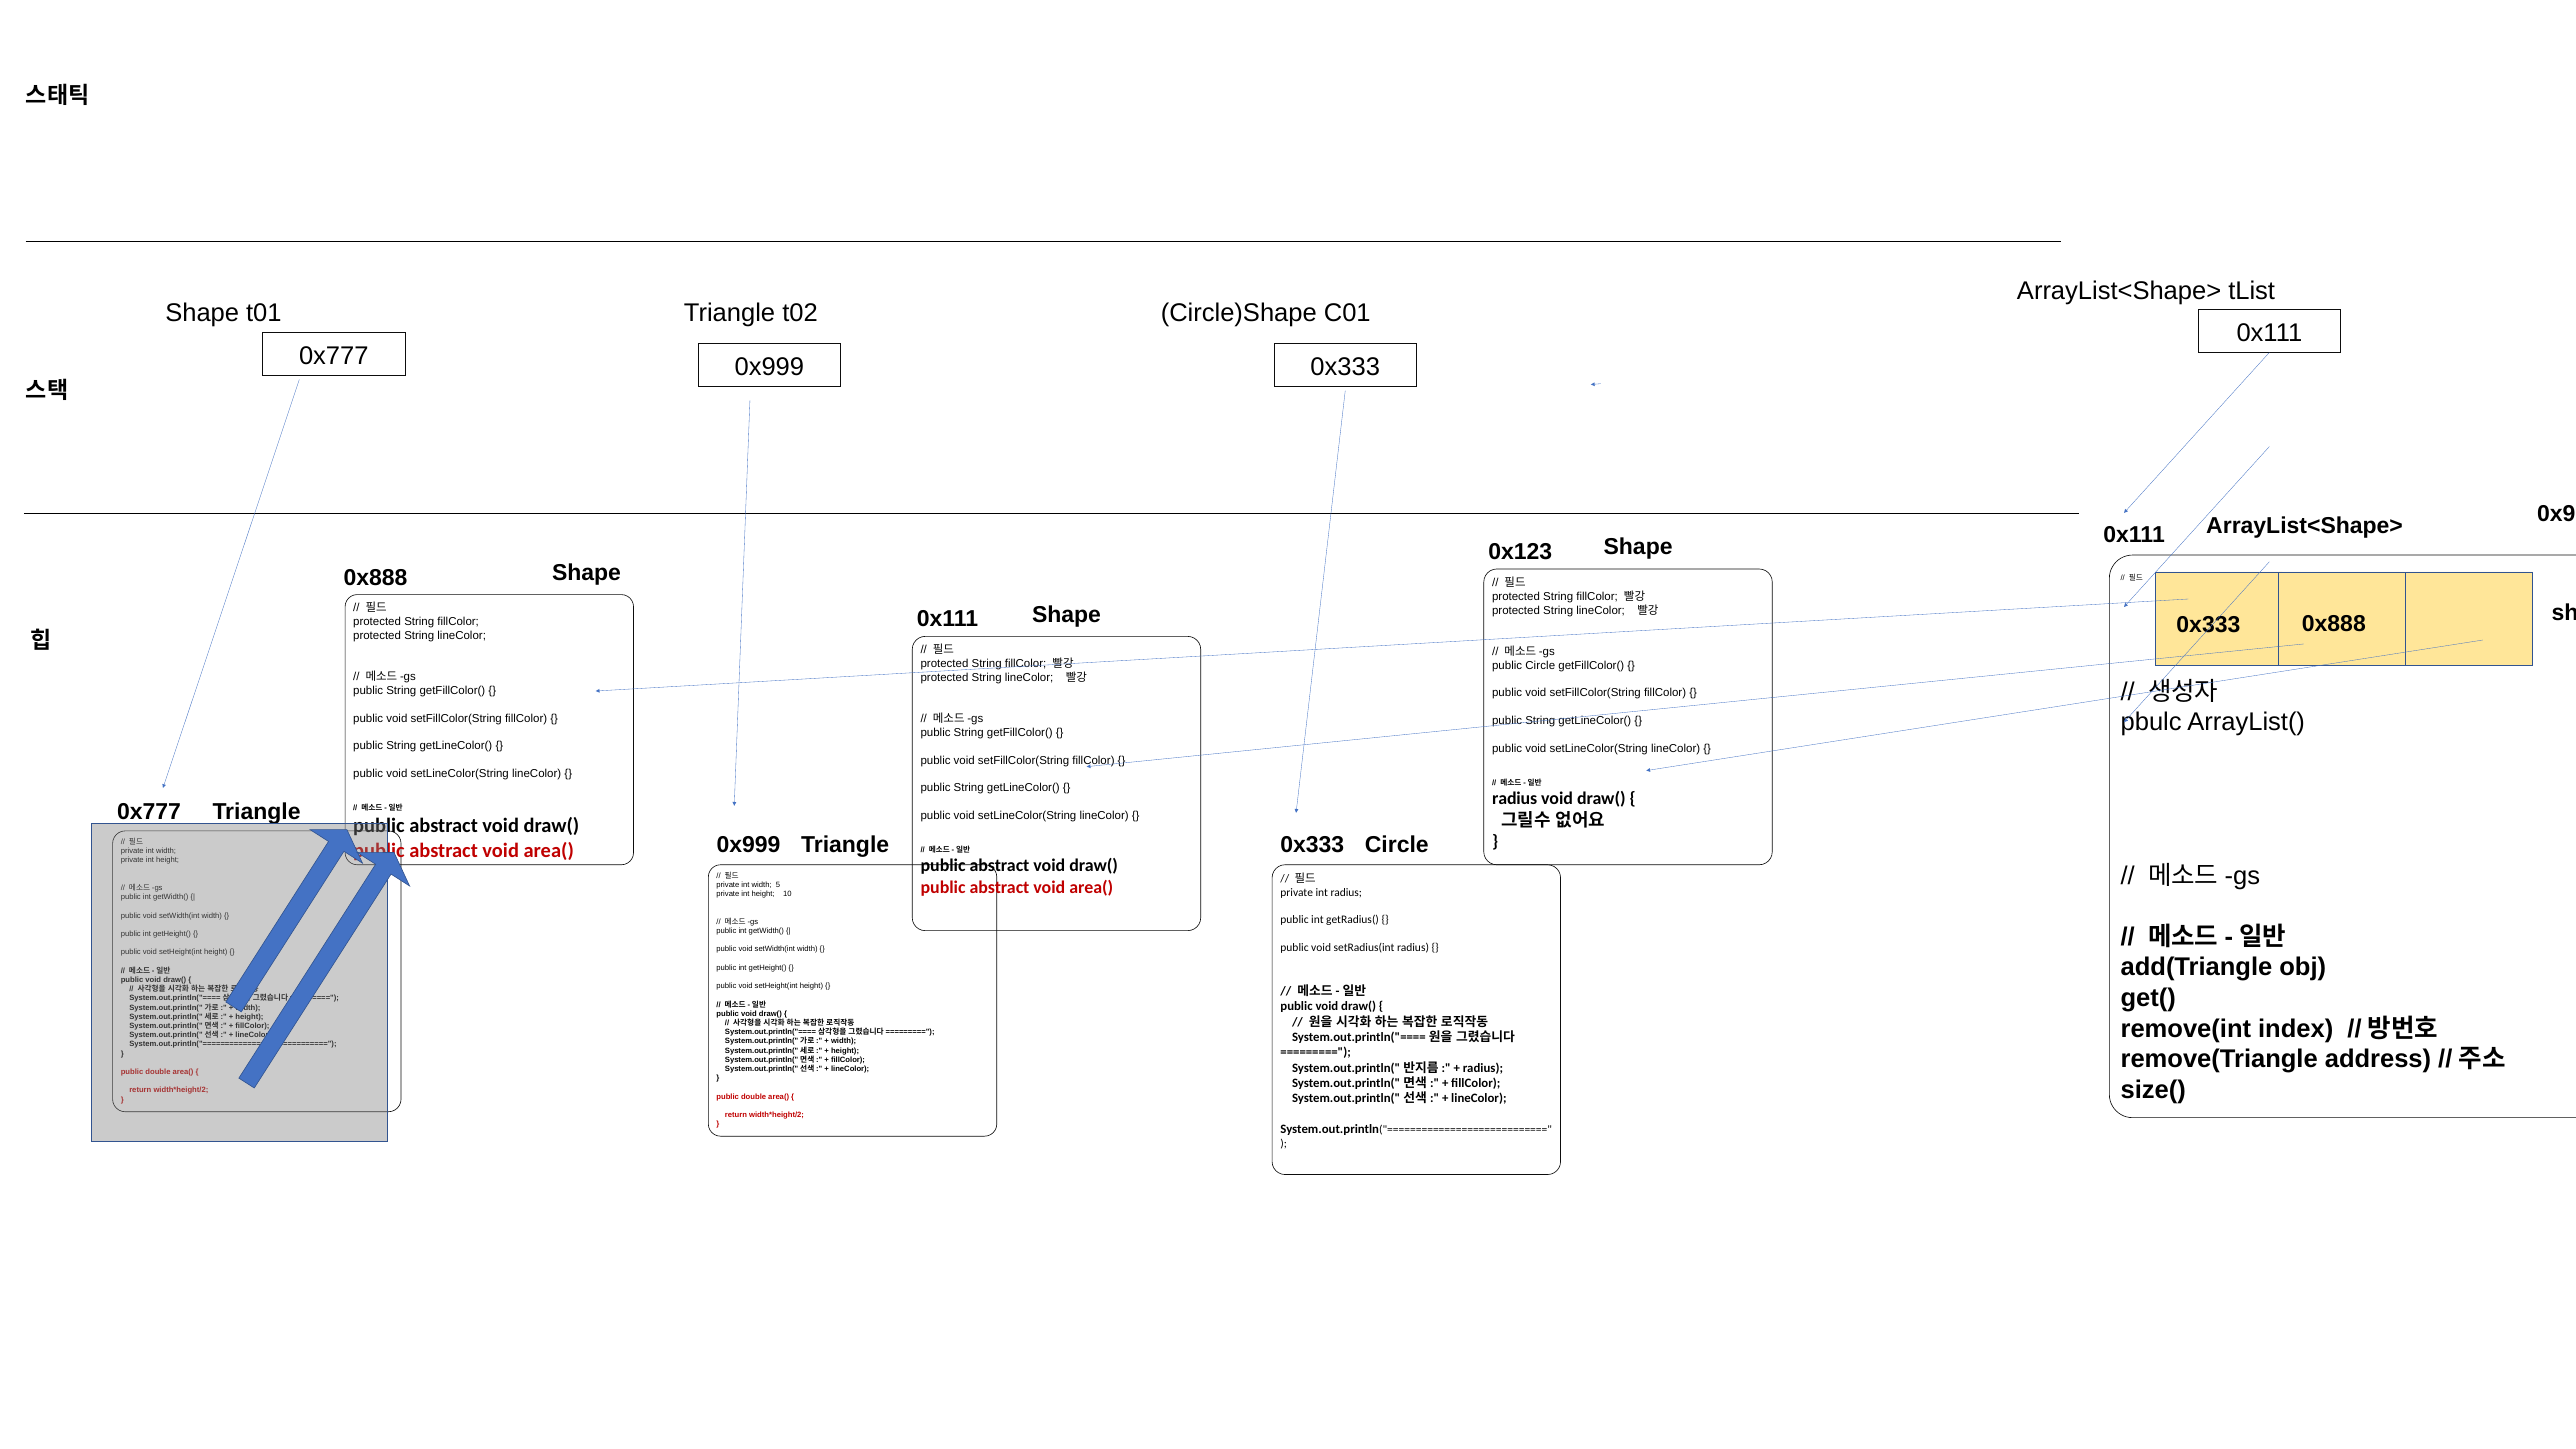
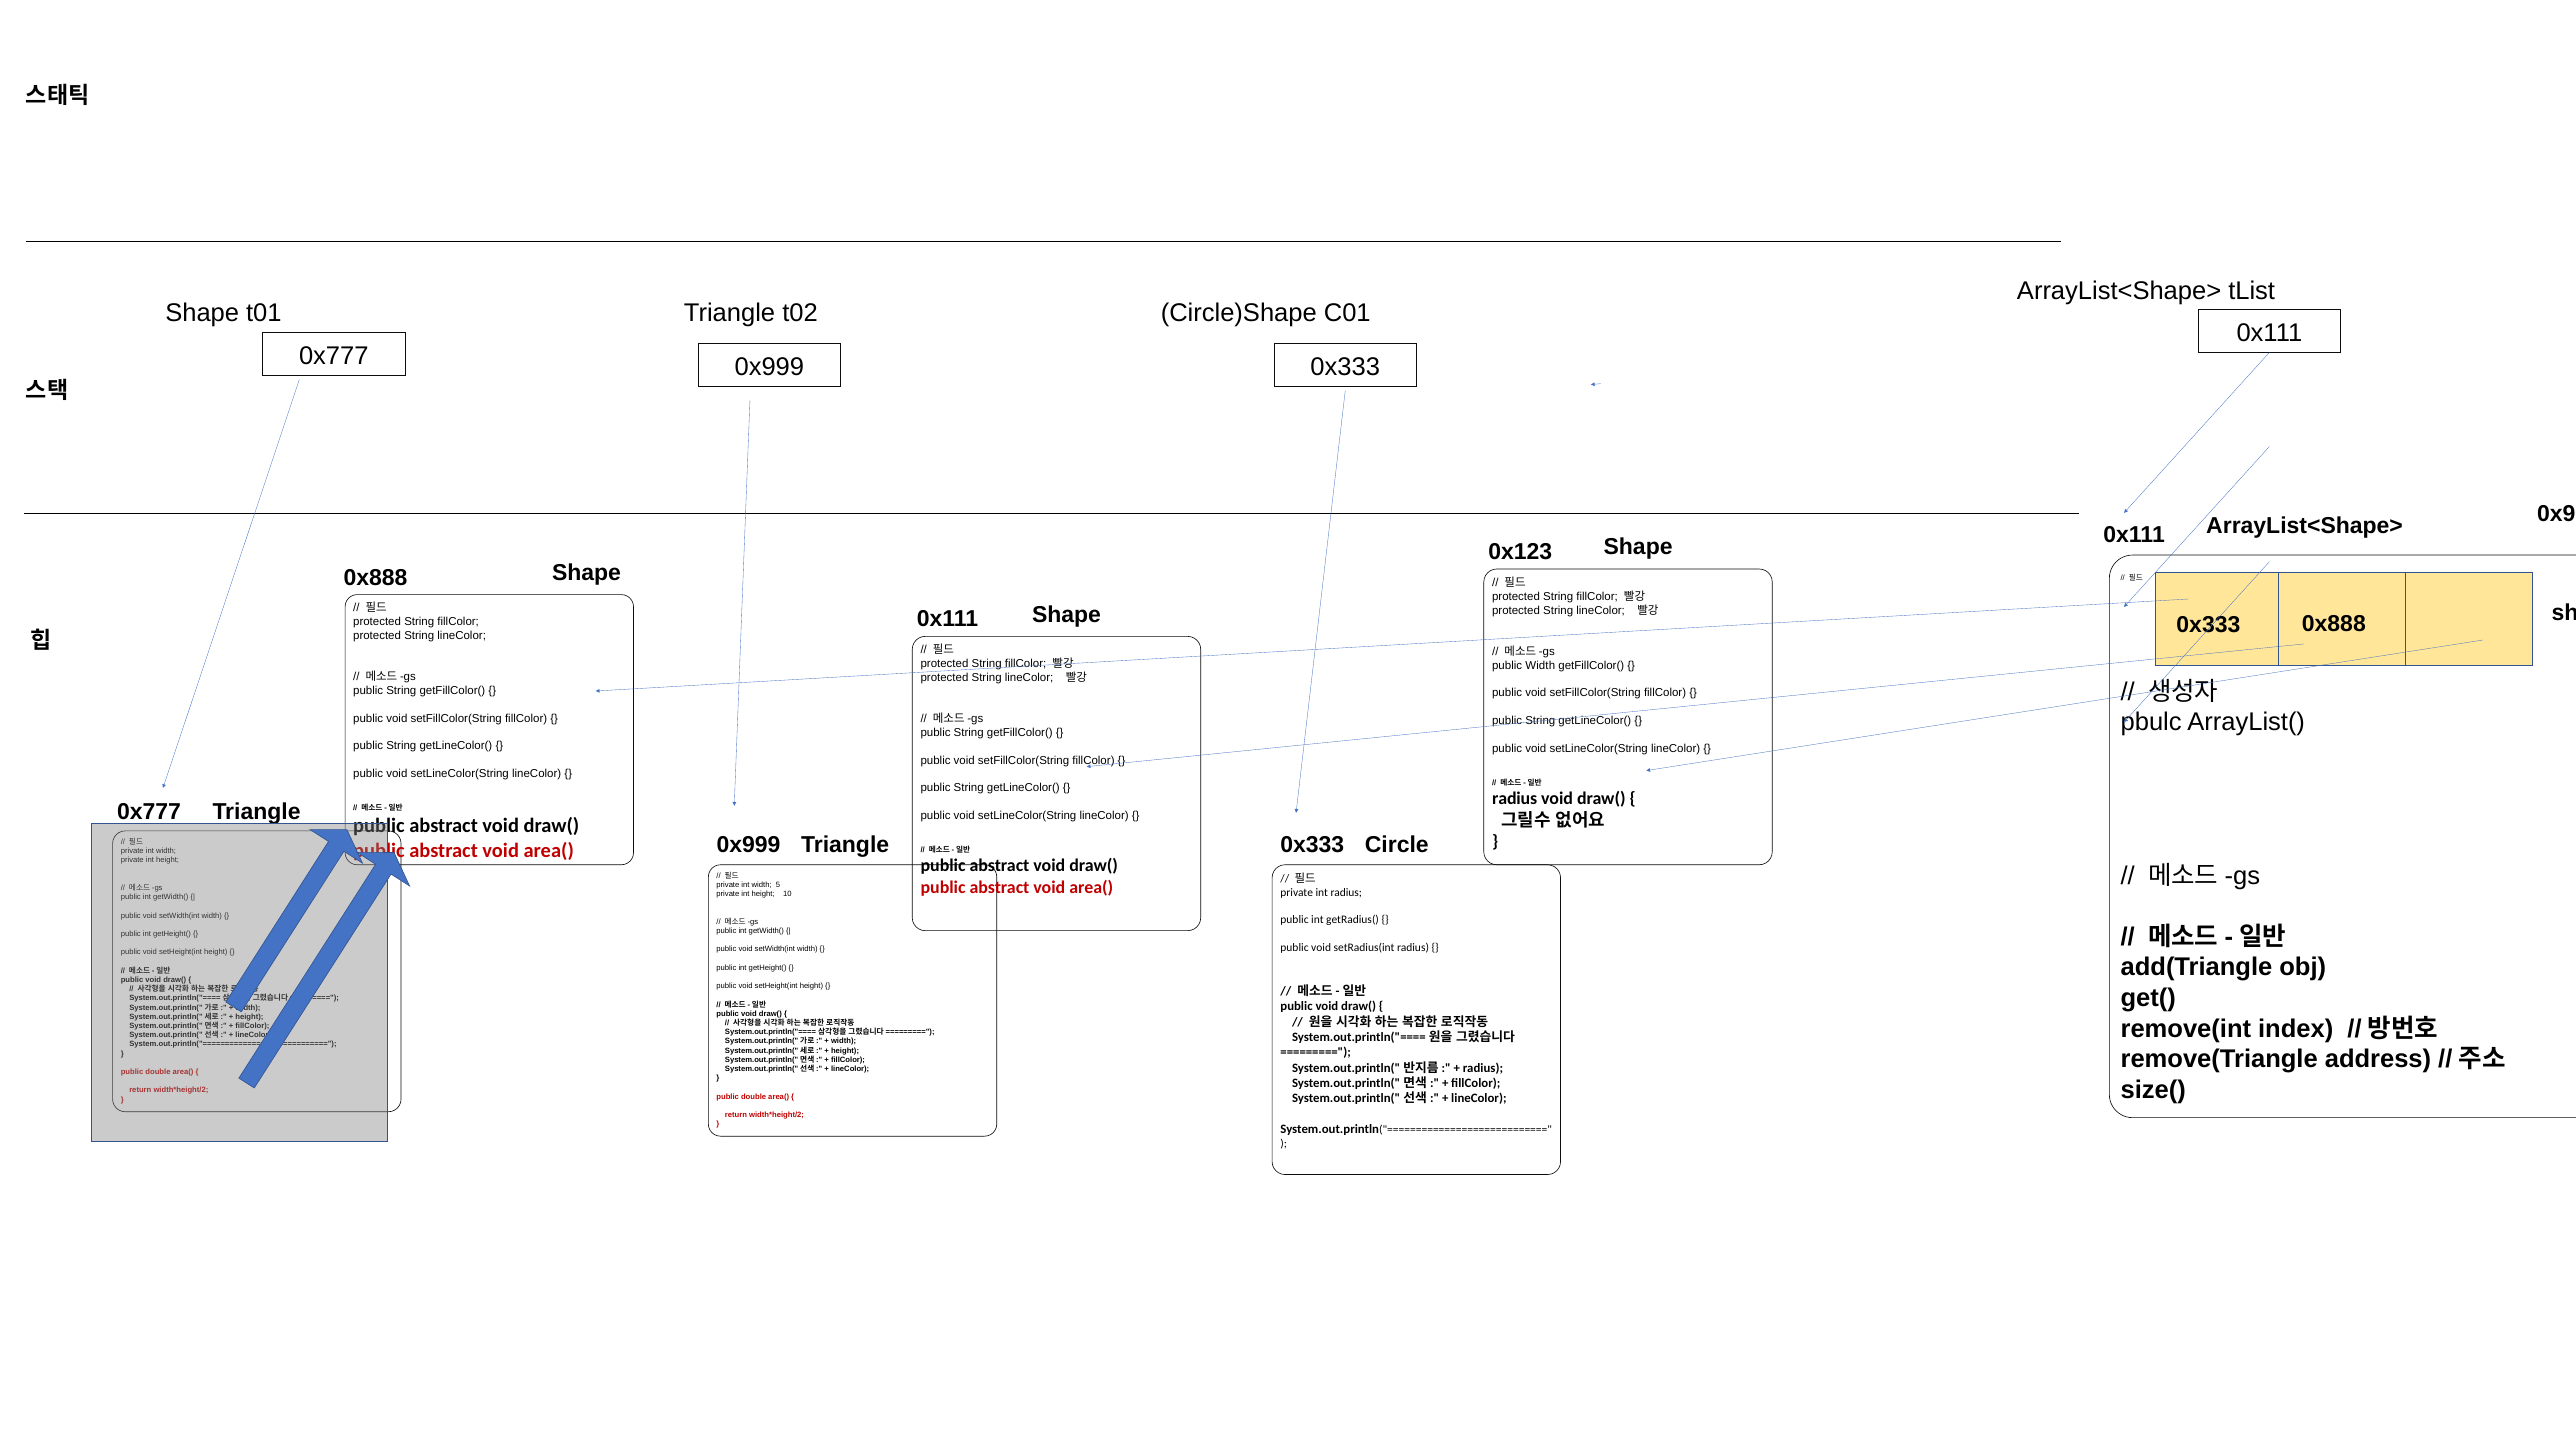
public Circle: Circle -> Width
